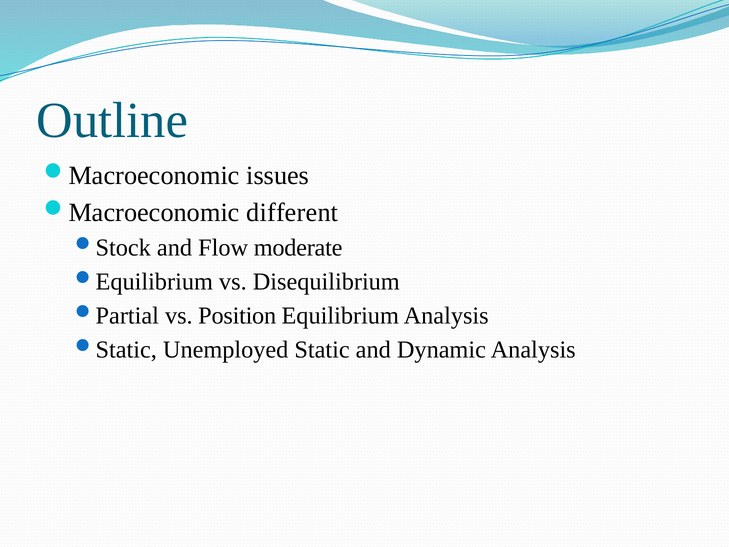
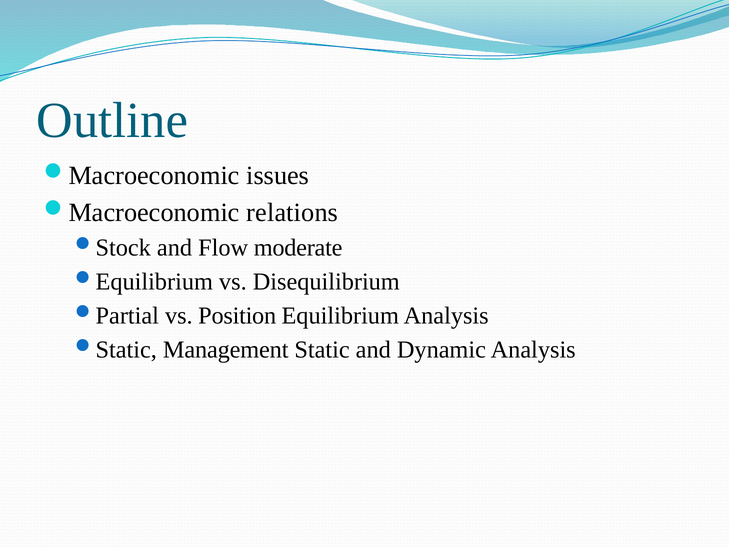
different: different -> relations
Unemployed: Unemployed -> Management
